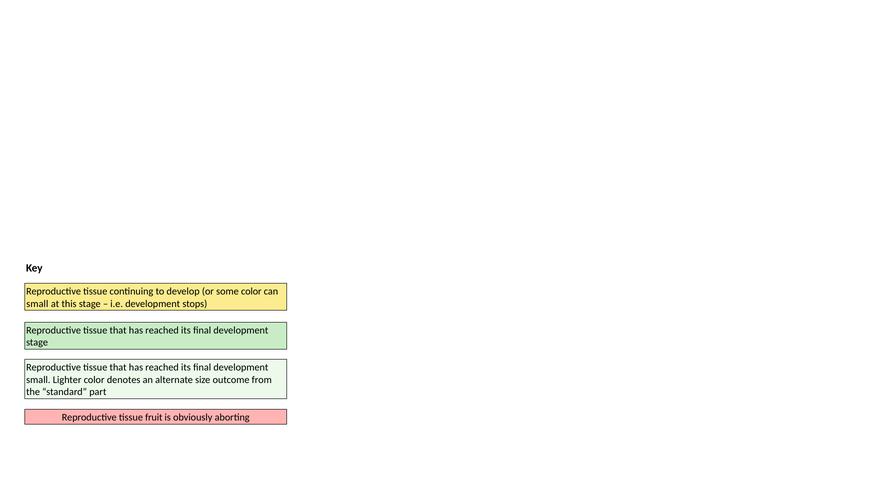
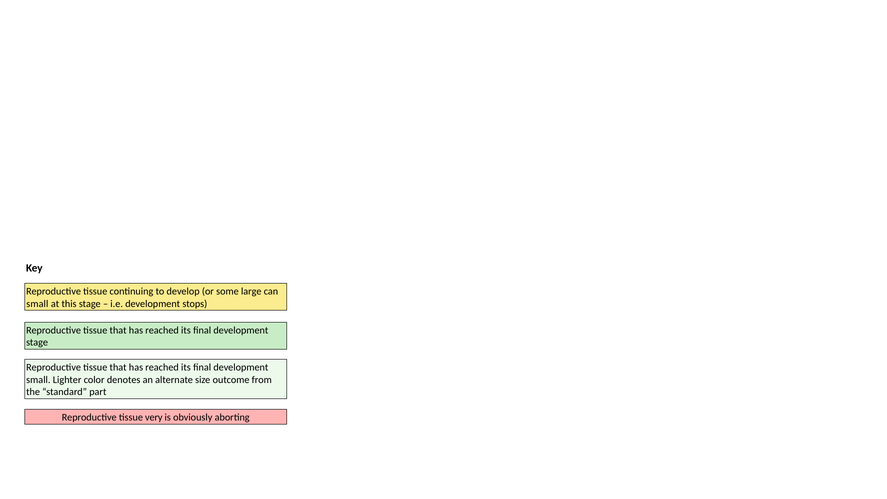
some color: color -> large
fruit: fruit -> very
